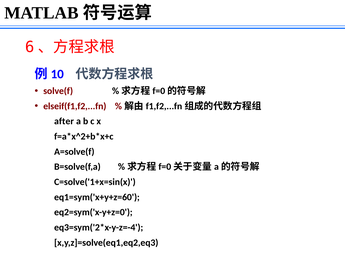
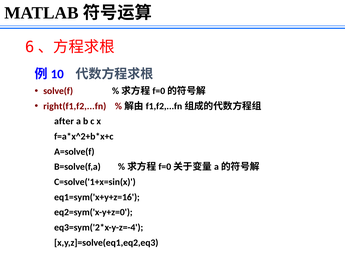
elseif(f1,f2,...fn: elseif(f1,f2,...fn -> right(f1,f2,...fn
eq1=sym('x+y+z=60: eq1=sym('x+y+z=60 -> eq1=sym('x+y+z=16
